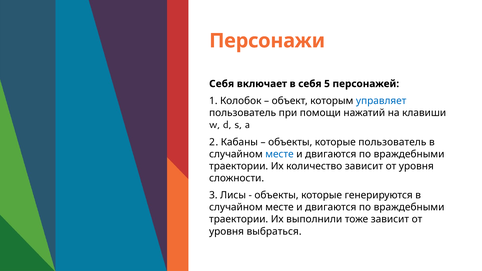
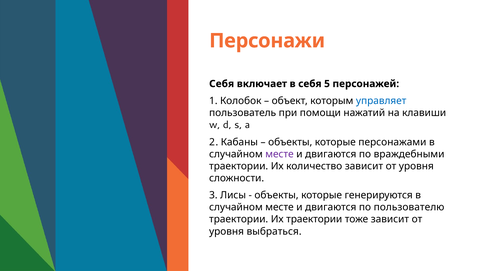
которые пользователь: пользователь -> персонажами
месте at (280, 154) colour: blue -> purple
враждебными at (409, 207): враждебными -> пользователю
Их выполнили: выполнили -> траектории
